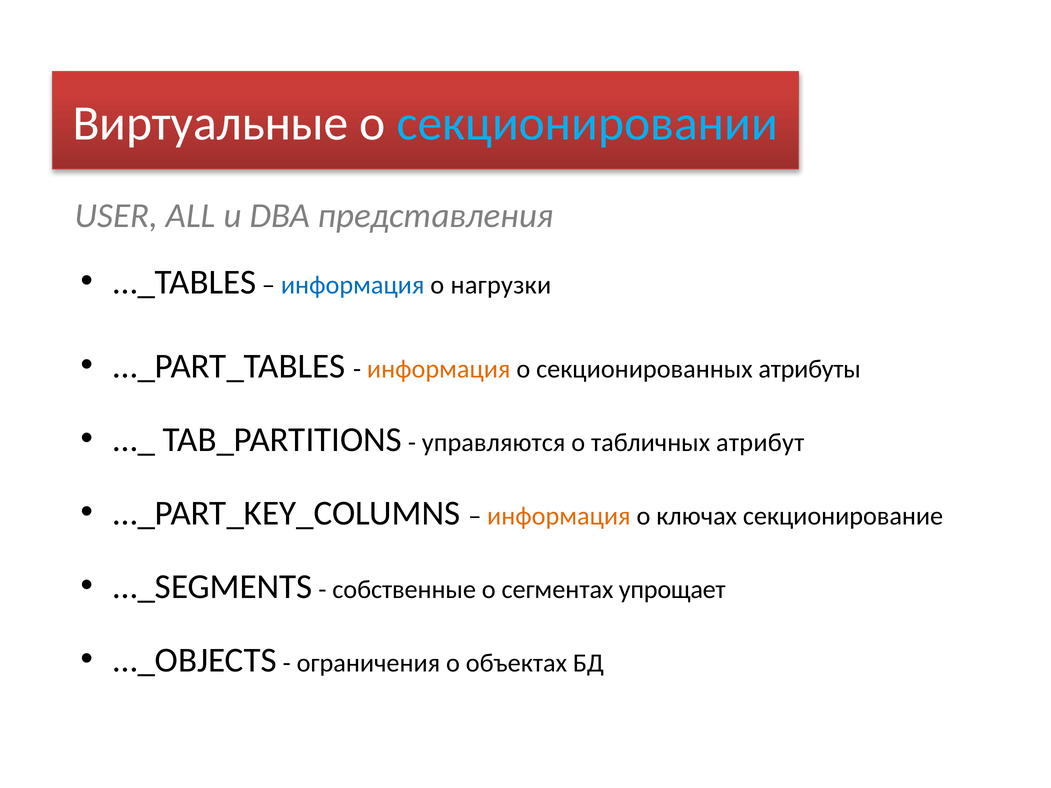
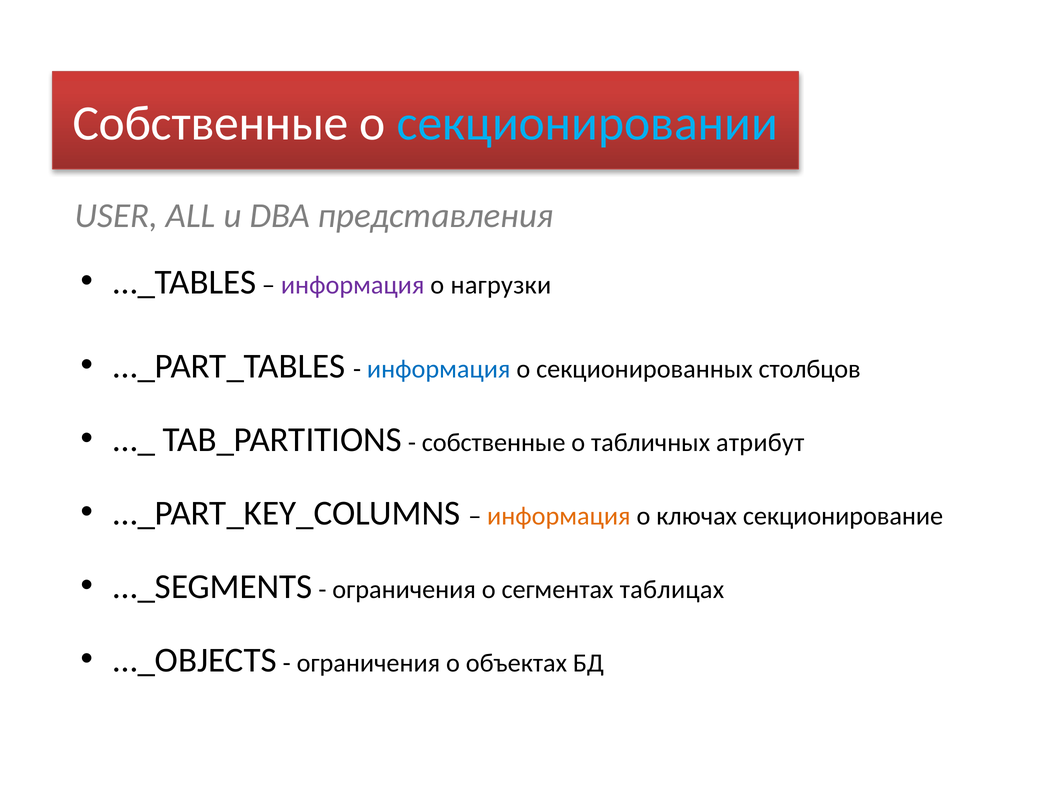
Виртуальные at (211, 124): Виртуальные -> Собственные
информация at (353, 285) colour: blue -> purple
информация at (439, 369) colour: orange -> blue
атрибуты: атрибуты -> столбцов
управляются at (494, 443): управляются -> собственные
собственные at (404, 590): собственные -> ограничения
упрощает: упрощает -> таблицах
